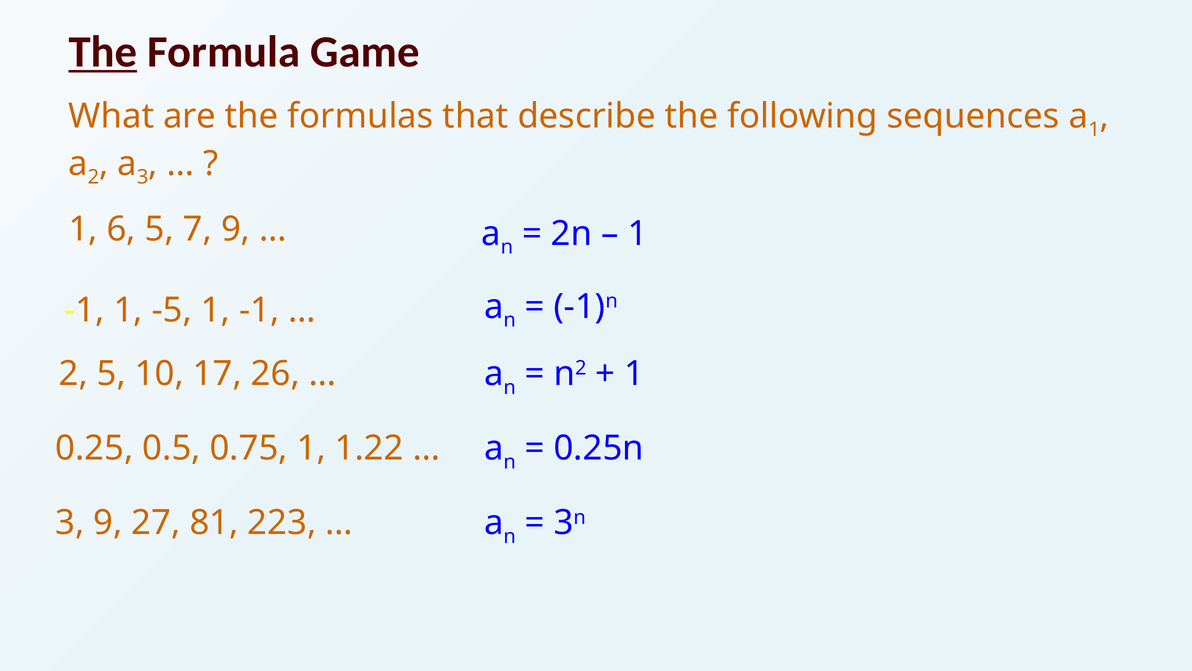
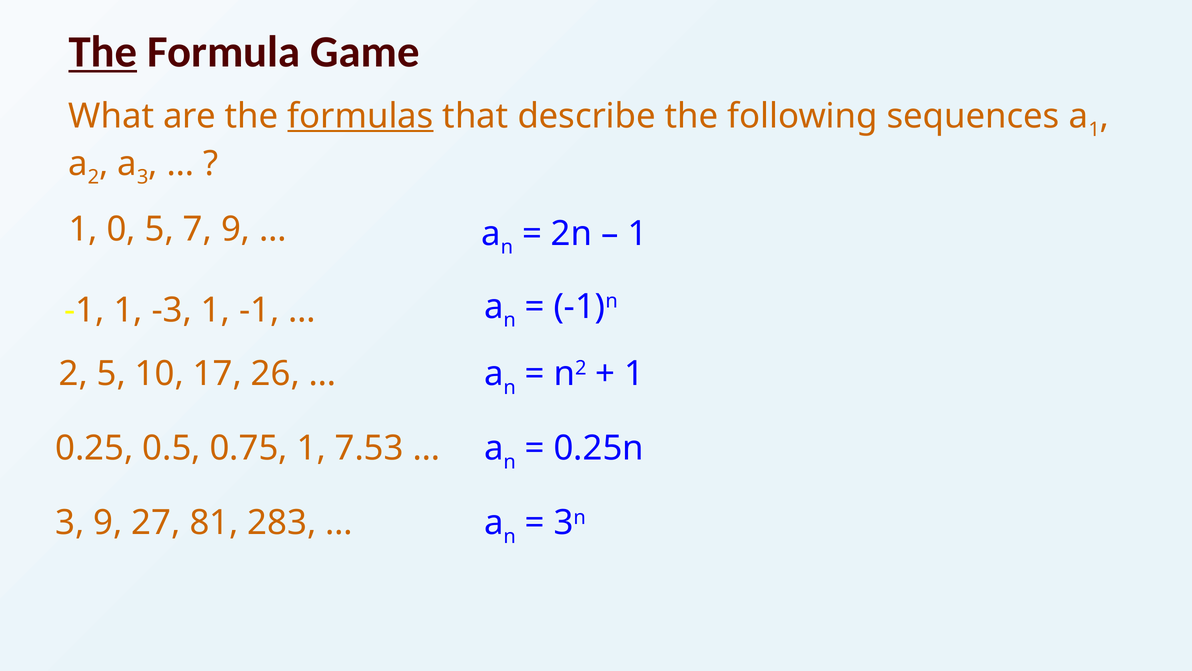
formulas underline: none -> present
6: 6 -> 0
-5: -5 -> -3
1.22: 1.22 -> 7.53
223: 223 -> 283
